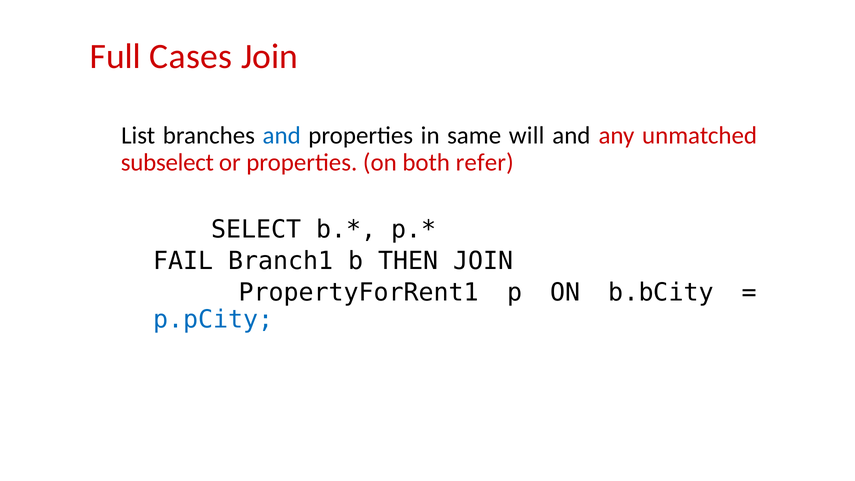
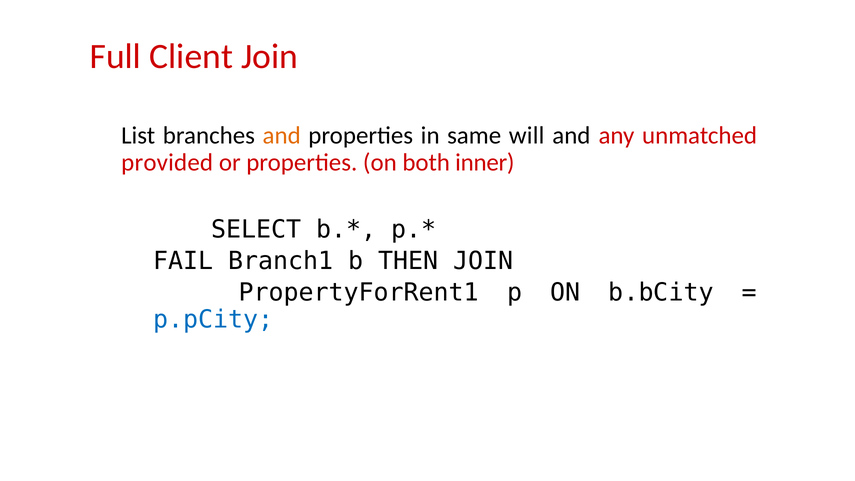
Cases: Cases -> Client
and at (282, 136) colour: blue -> orange
subselect: subselect -> provided
refer: refer -> inner
